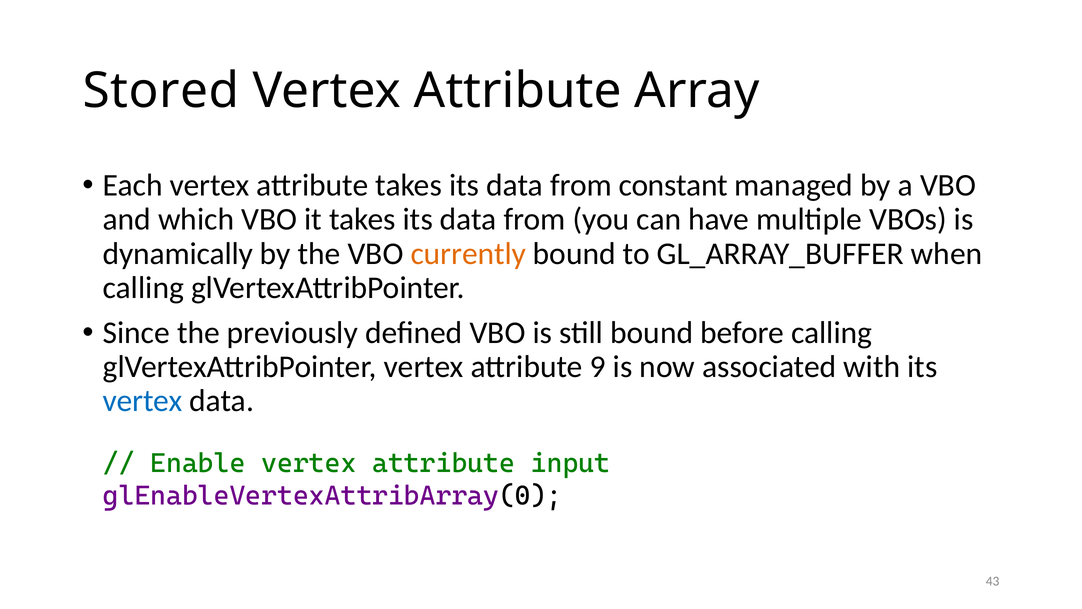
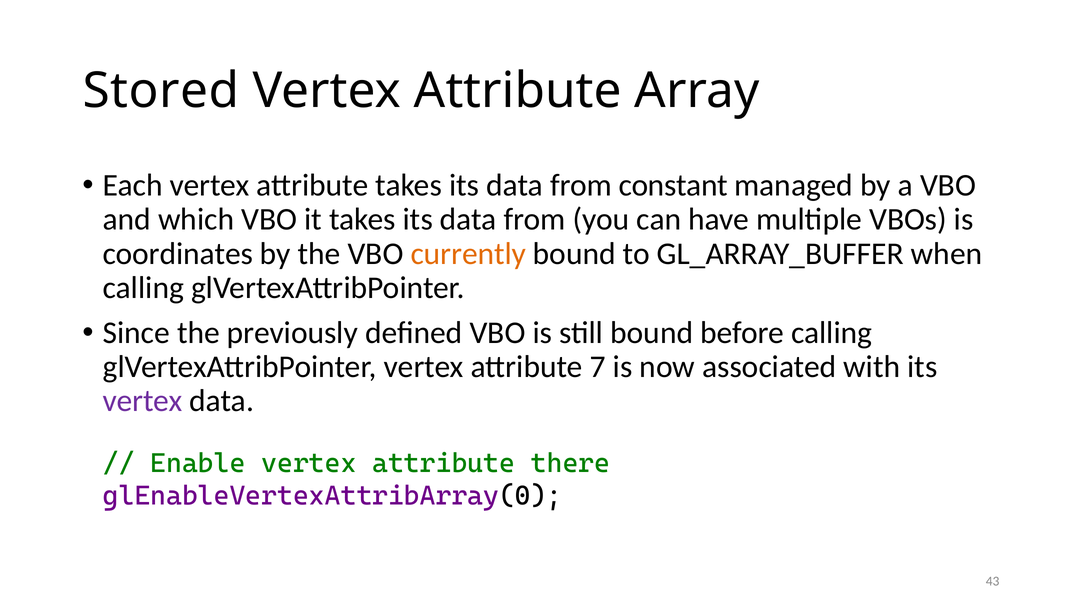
dynamically: dynamically -> coordinates
9: 9 -> 7
vertex at (143, 401) colour: blue -> purple
input: input -> there
